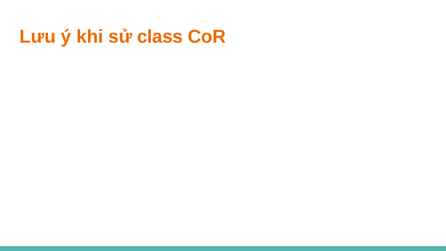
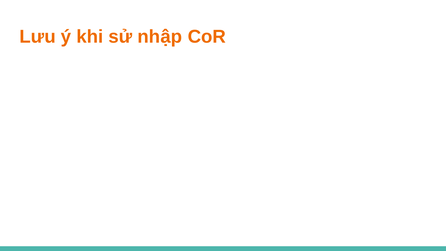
class: class -> nhập
